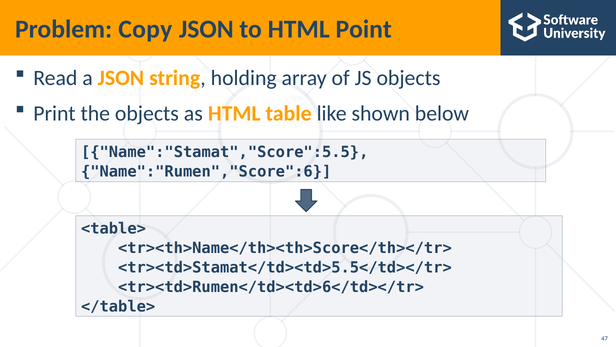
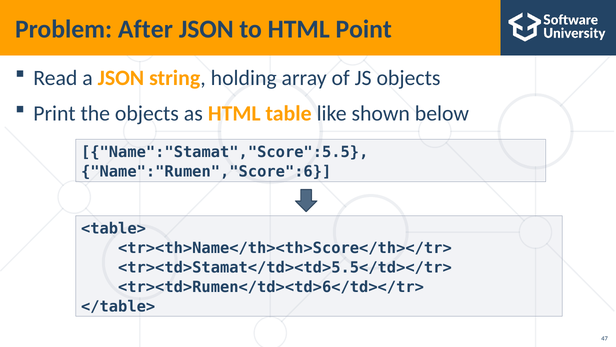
Copy: Copy -> After
